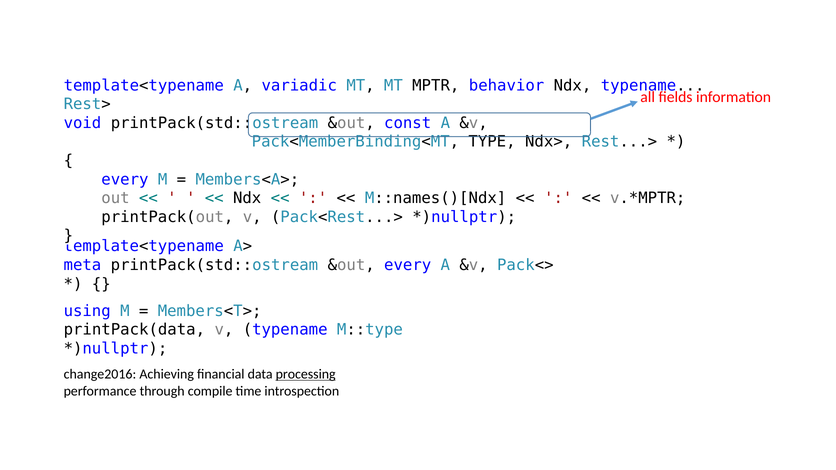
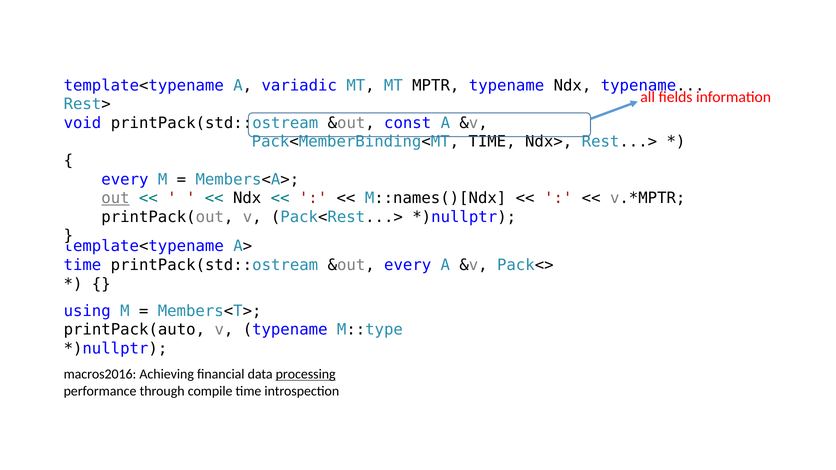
MPTR behavior: behavior -> typename
Pack<MemberBinding<MT TYPE: TYPE -> TIME
out underline: none -> present
meta at (82, 265): meta -> time
printPack(data: printPack(data -> printPack(auto
change2016: change2016 -> macros2016
